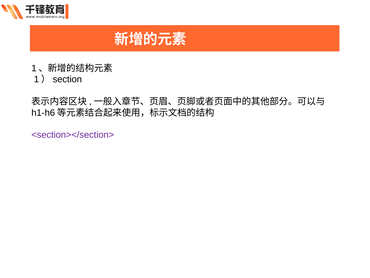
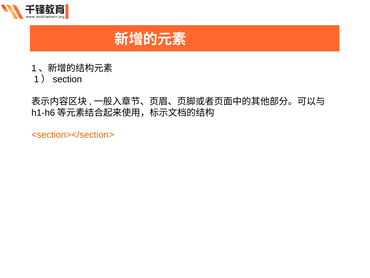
<section></section> colour: purple -> orange
